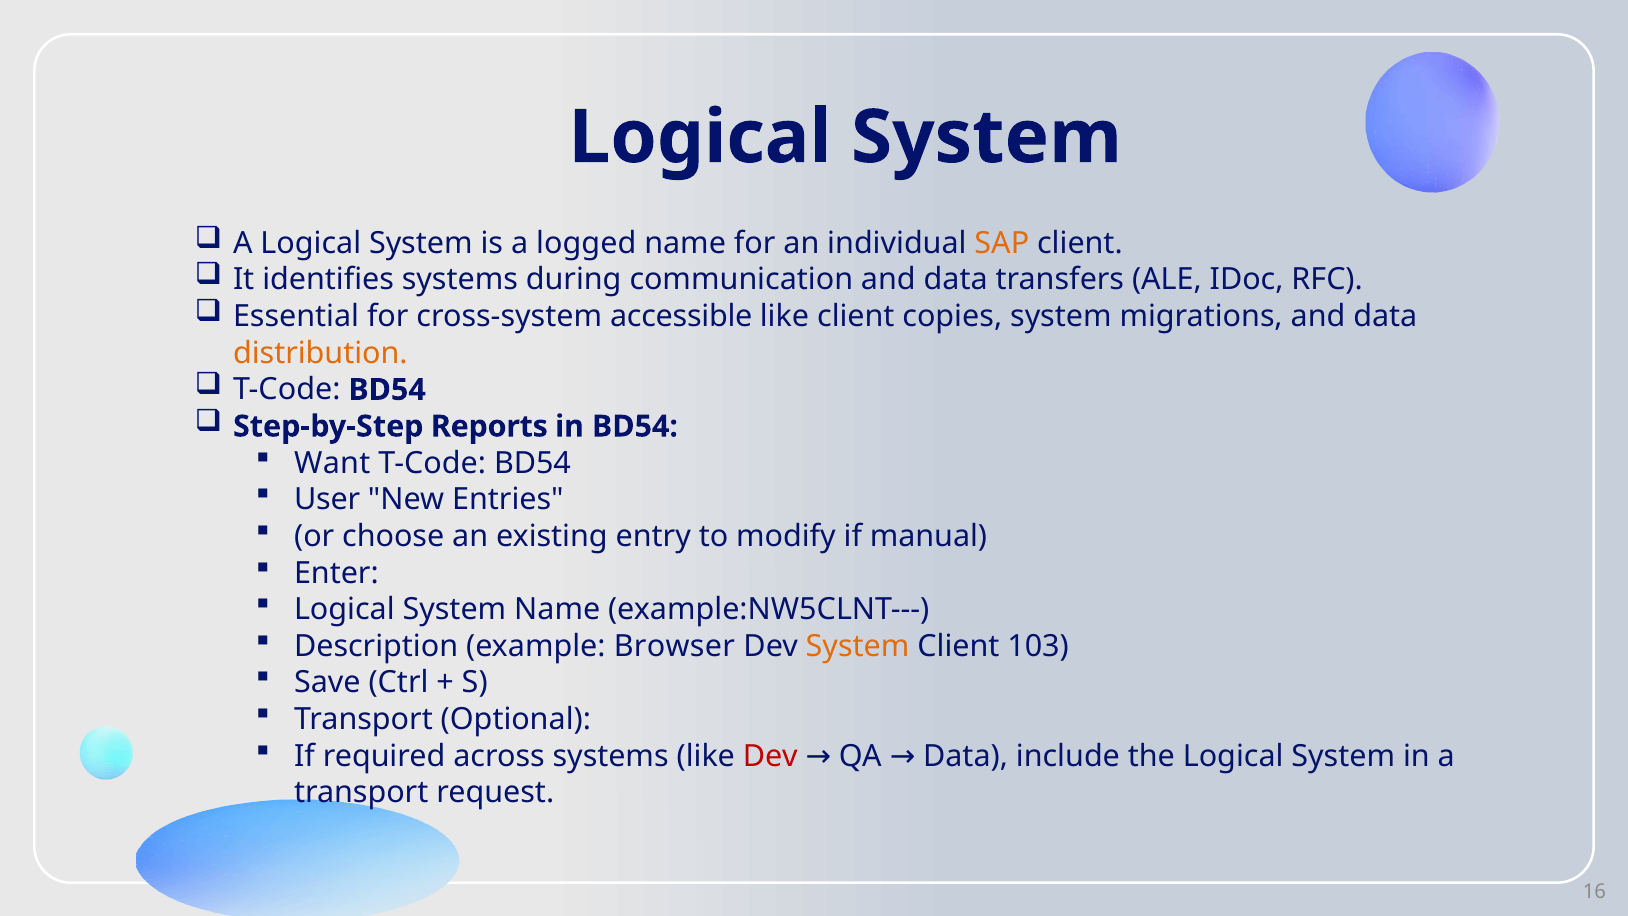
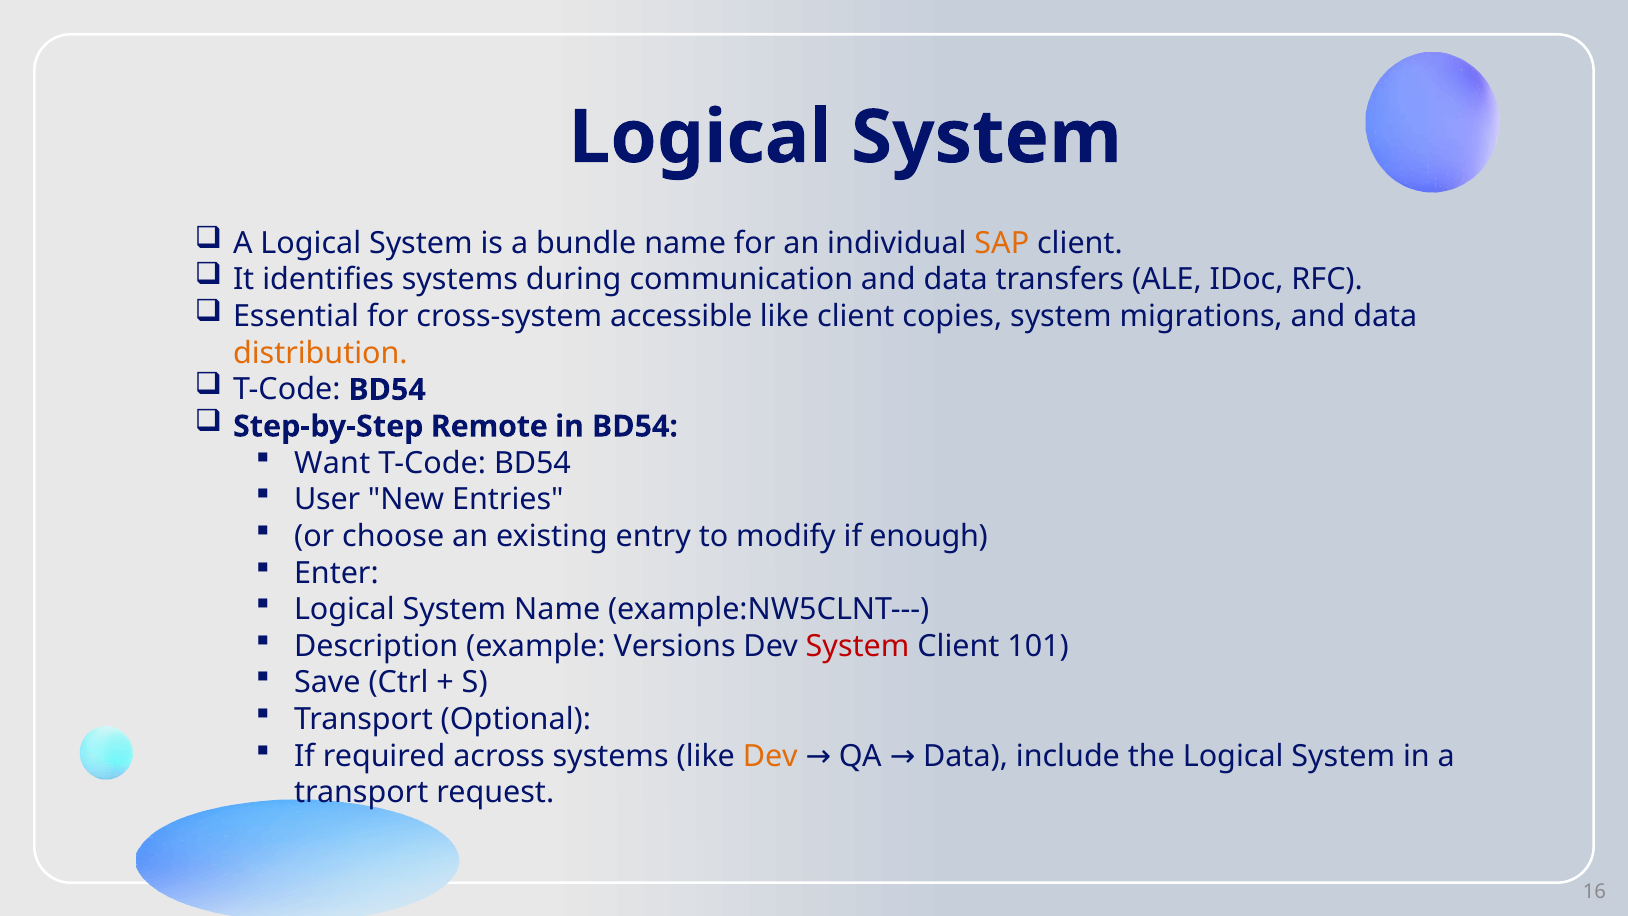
logged: logged -> bundle
Reports: Reports -> Remote
manual: manual -> enough
Browser: Browser -> Versions
System at (858, 646) colour: orange -> red
103: 103 -> 101
Dev at (770, 756) colour: red -> orange
